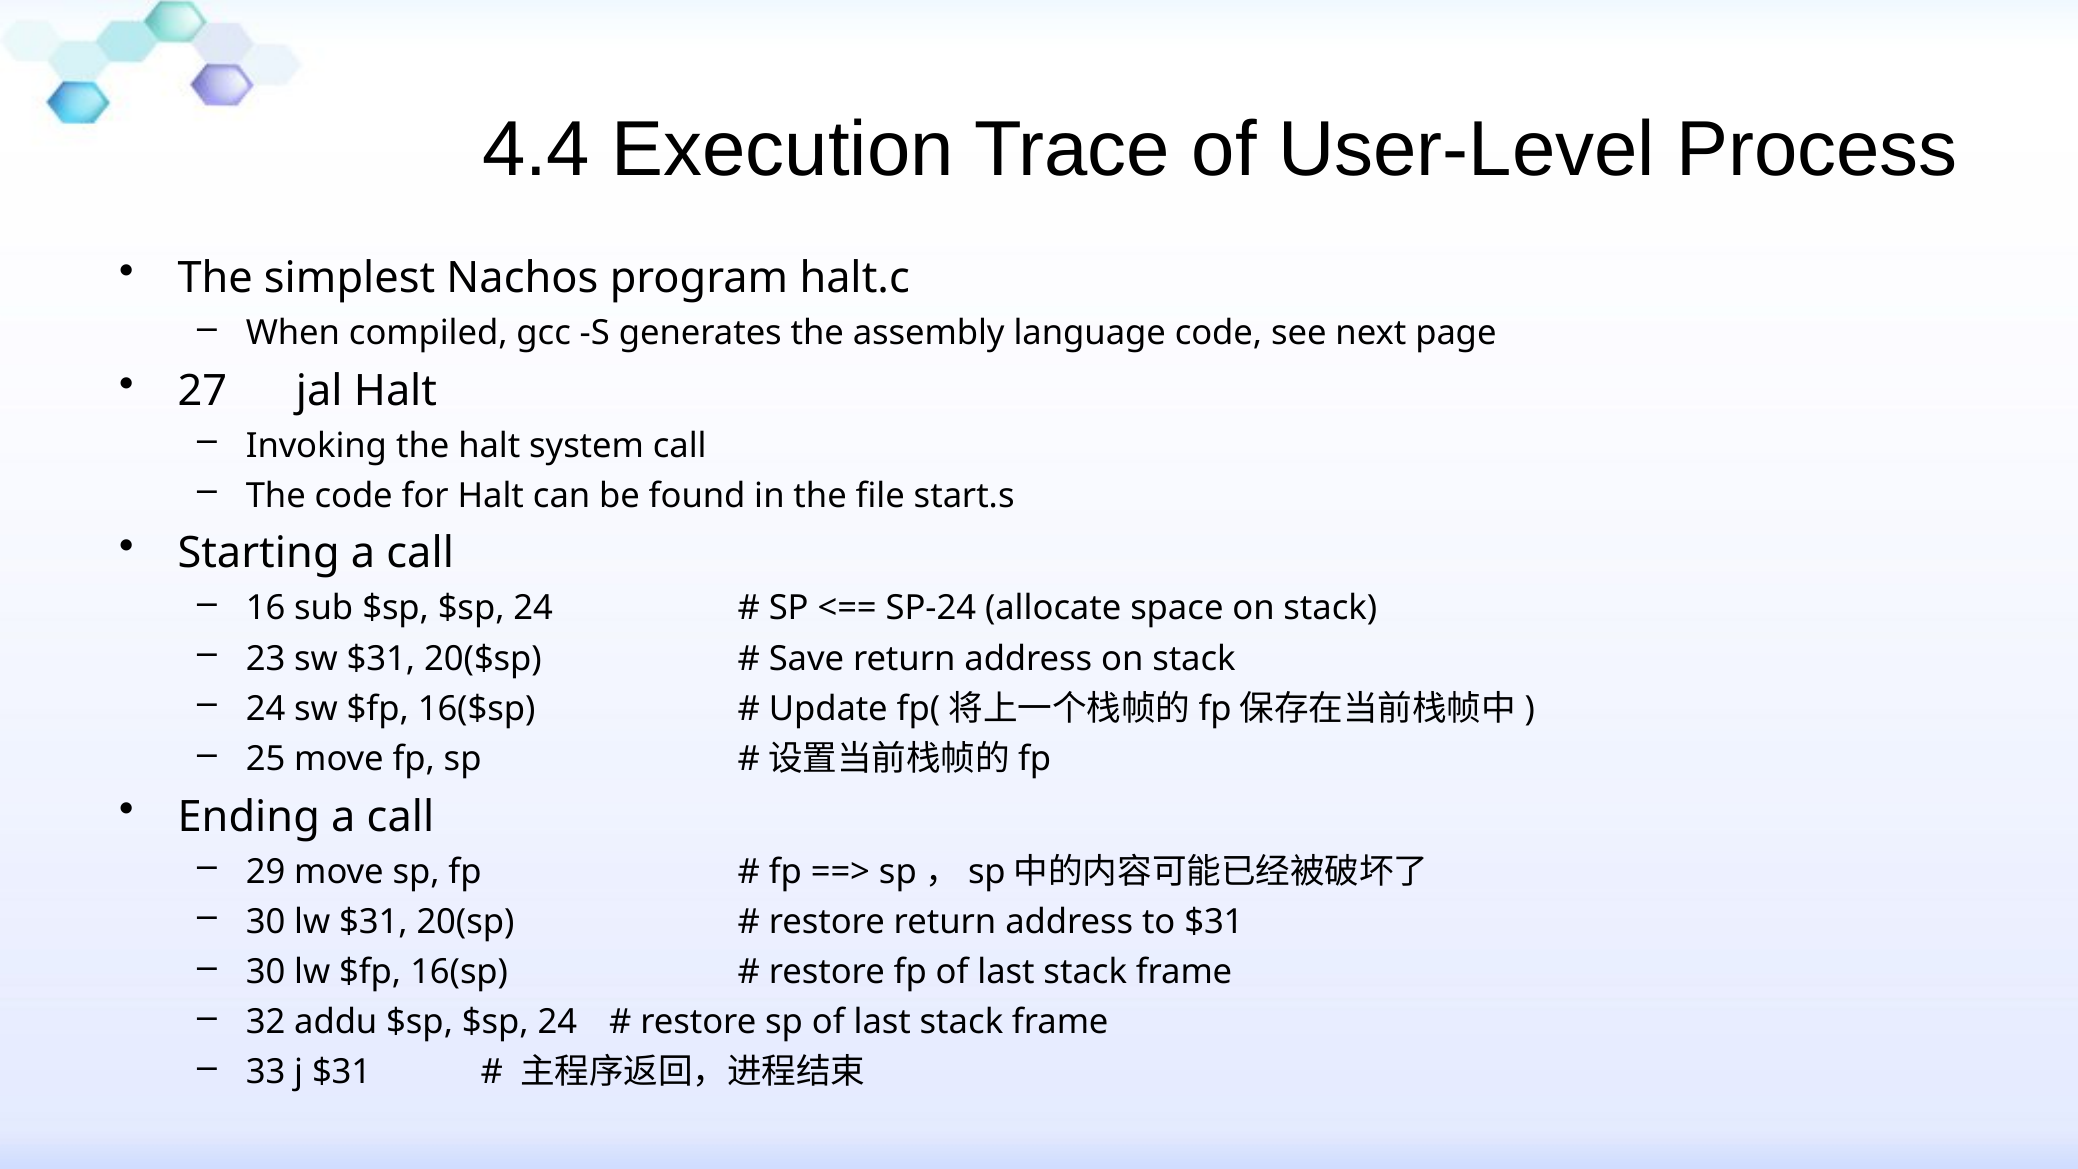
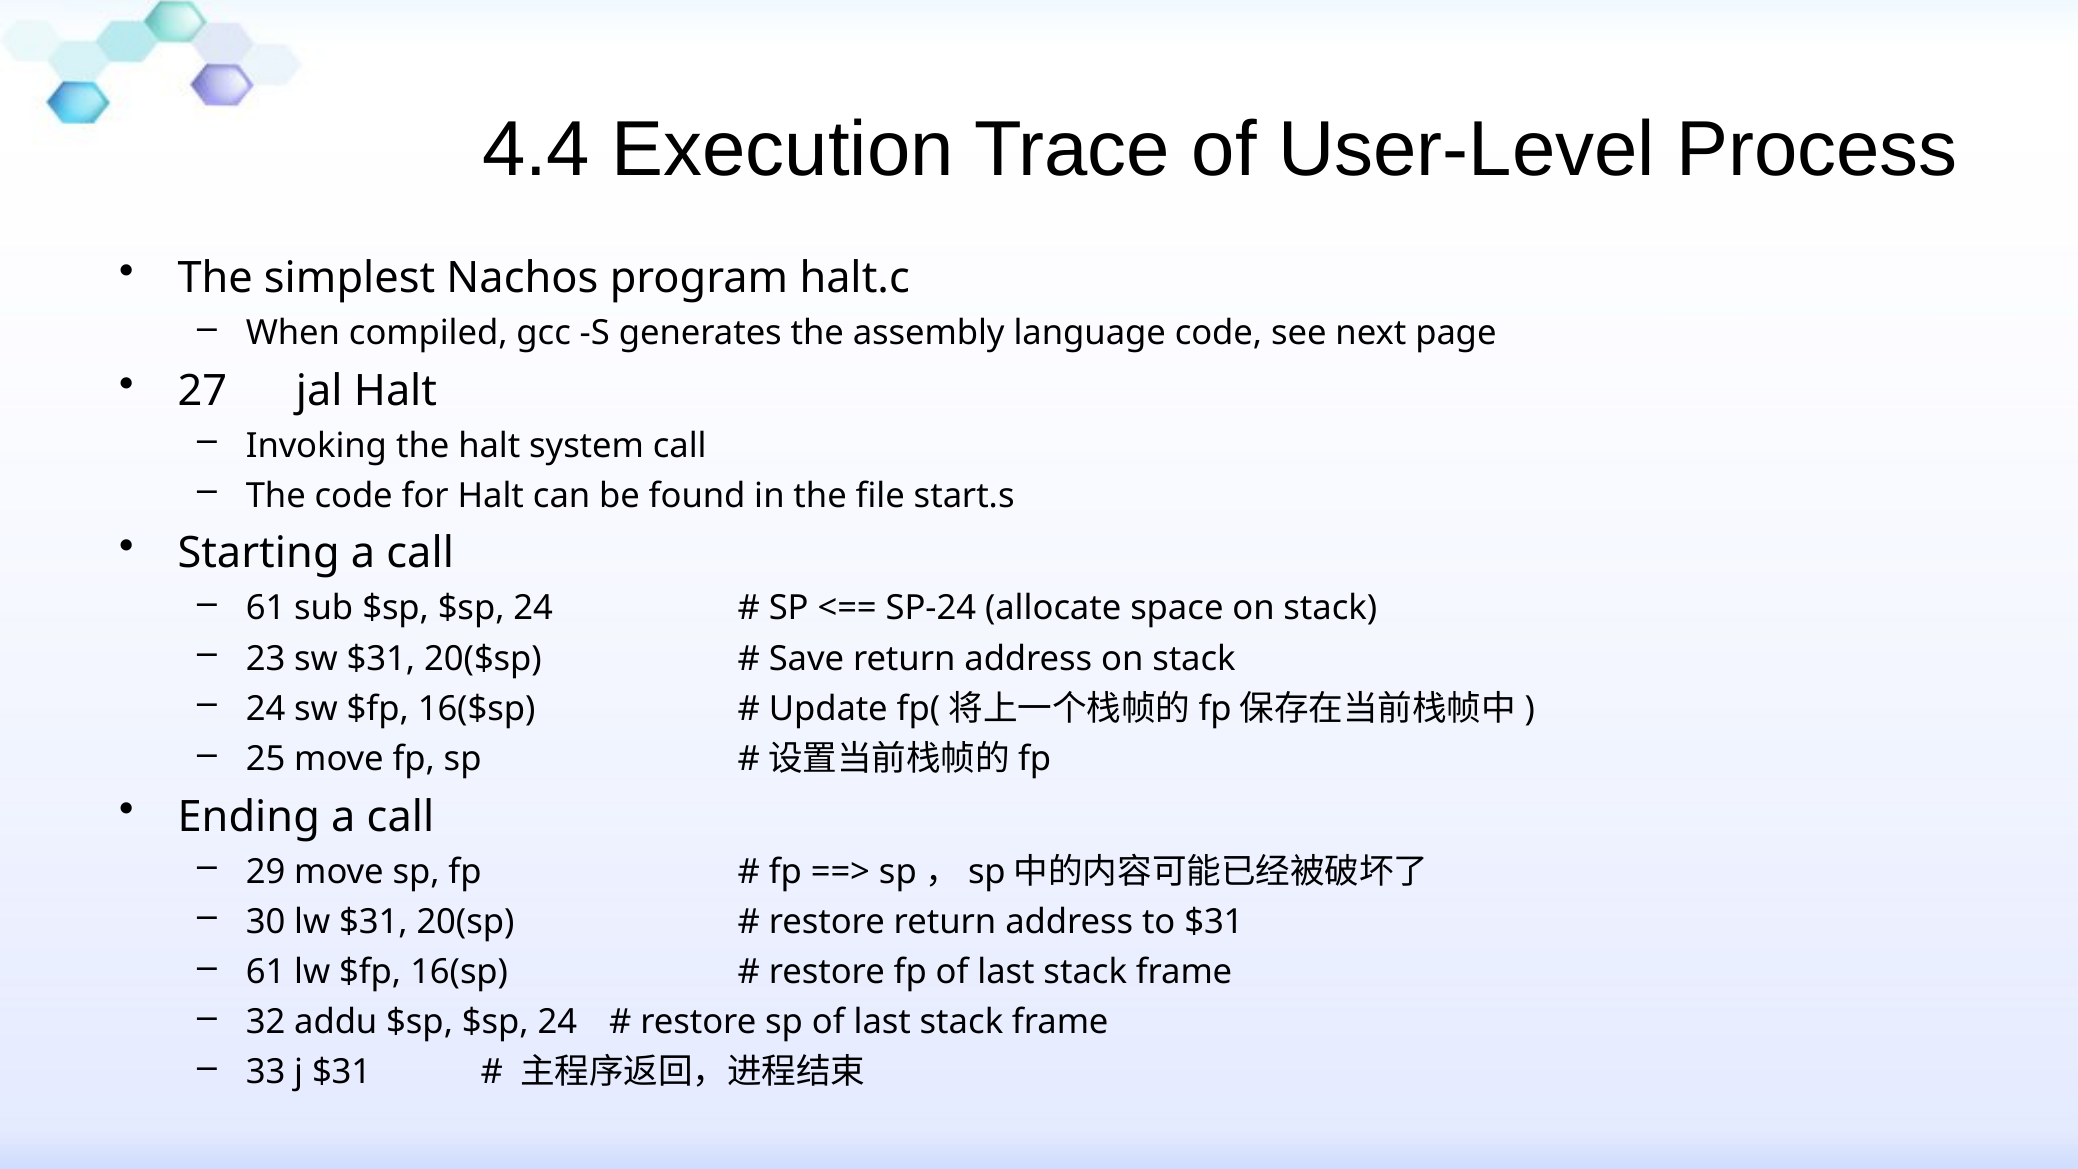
16 at (266, 608): 16 -> 61
30 at (266, 972): 30 -> 61
